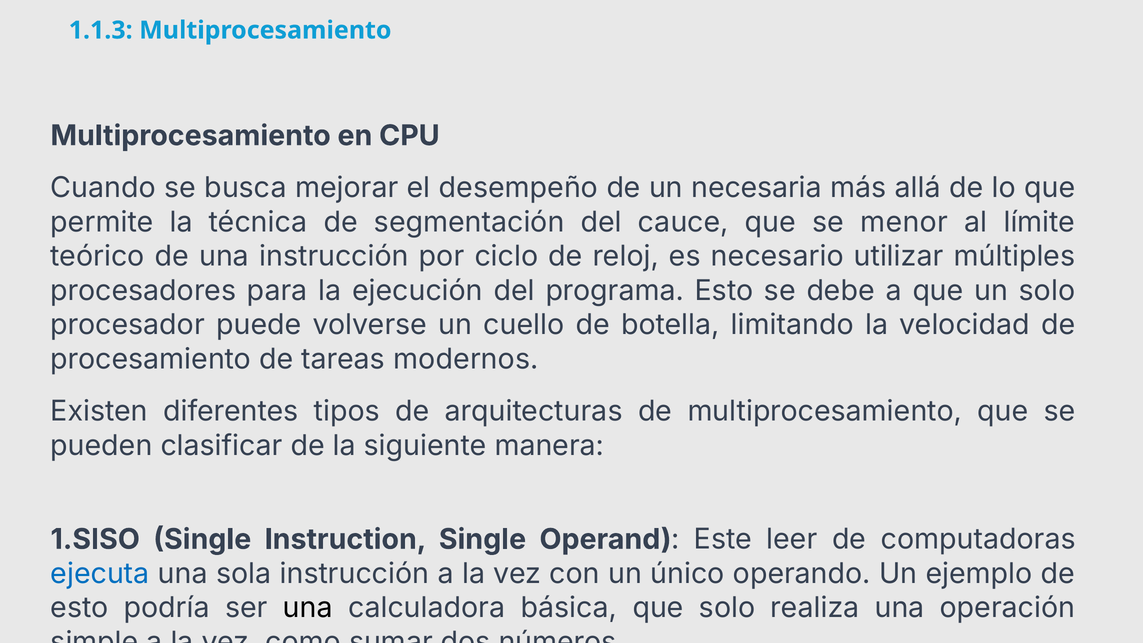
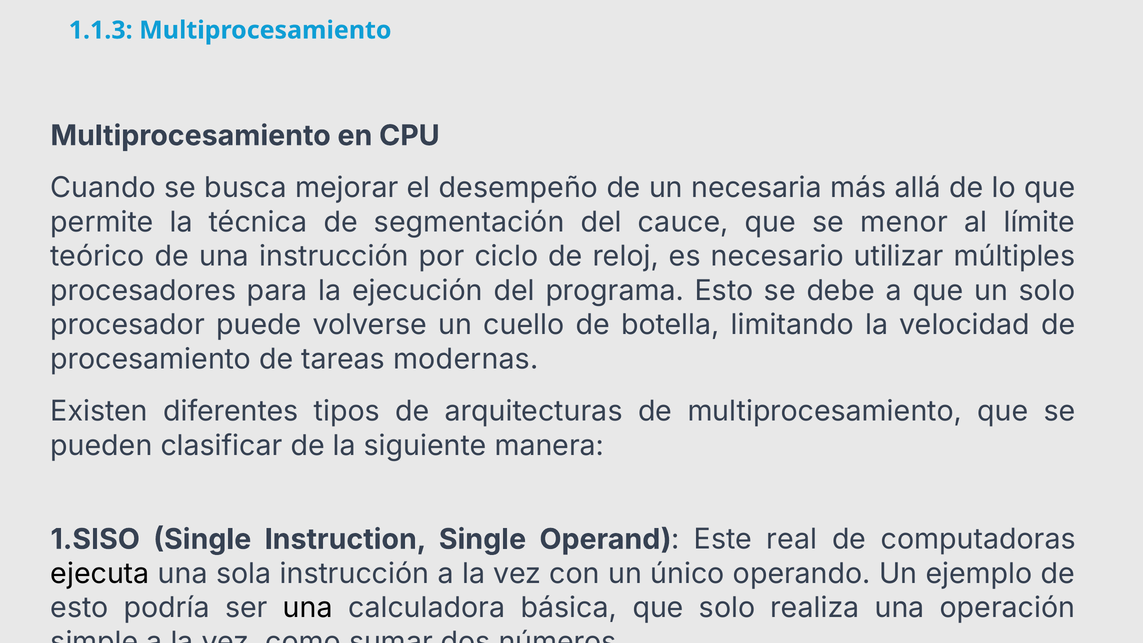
modernos: modernos -> modernas
leer: leer -> real
ejecuta colour: blue -> black
